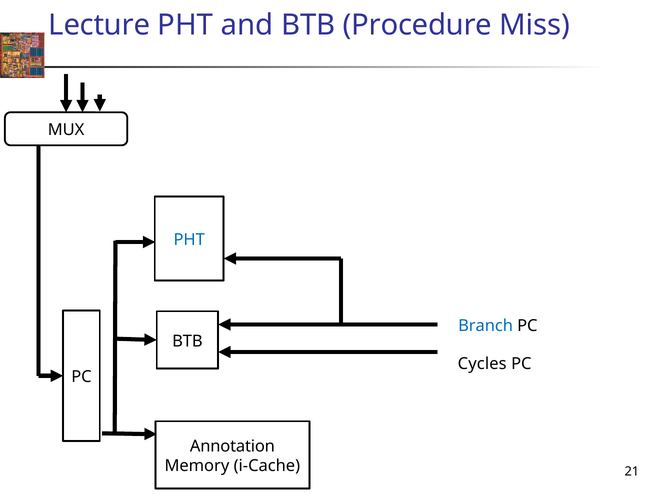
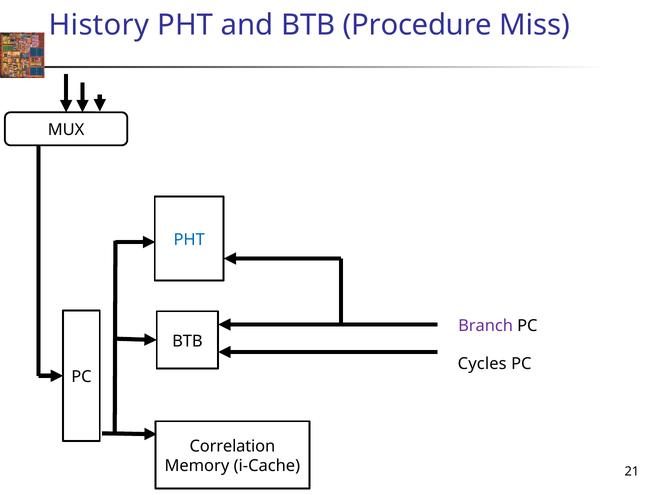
Lecture: Lecture -> History
Branch colour: blue -> purple
Annotation: Annotation -> Correlation
